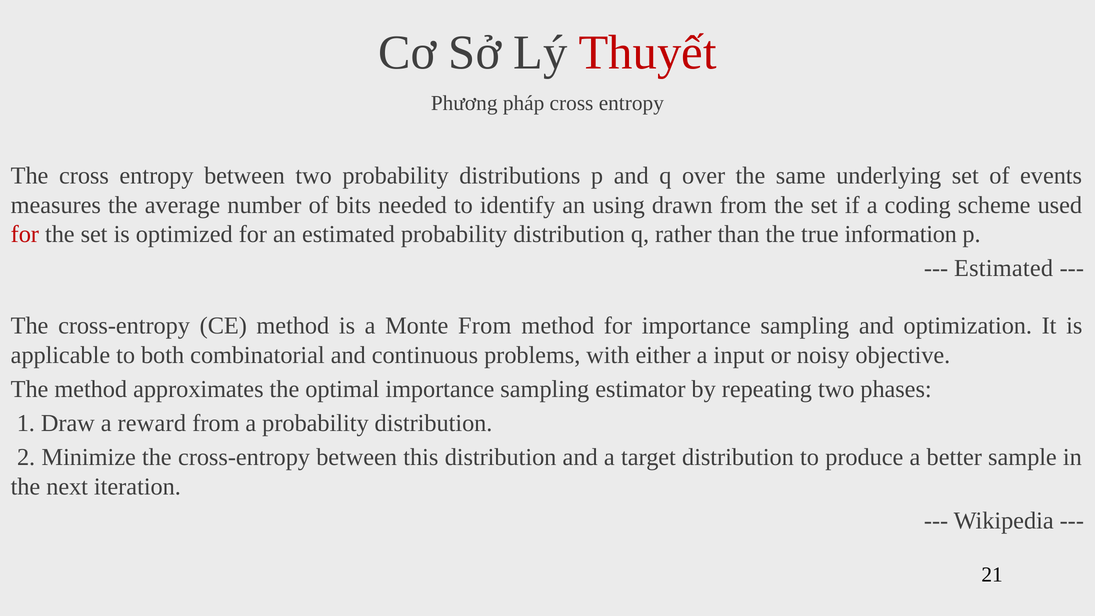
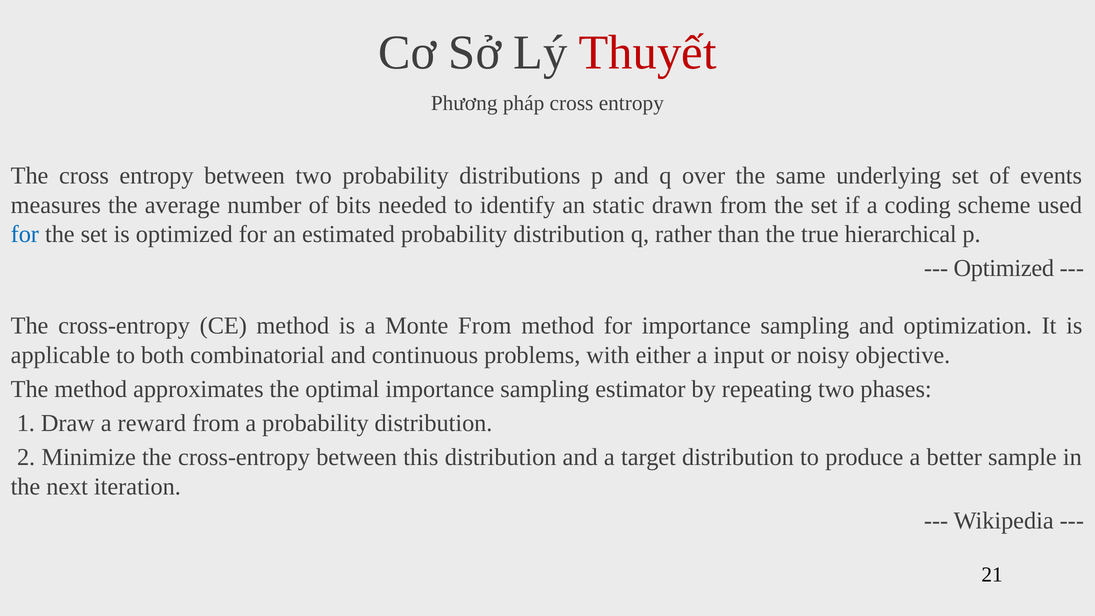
using: using -> static
for at (25, 234) colour: red -> blue
information: information -> hierarchical
Estimated at (1004, 268): Estimated -> Optimized
